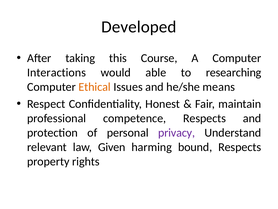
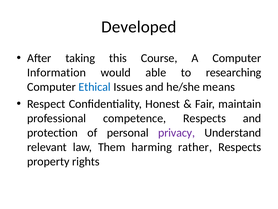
Interactions: Interactions -> Information
Ethical colour: orange -> blue
Given: Given -> Them
bound: bound -> rather
